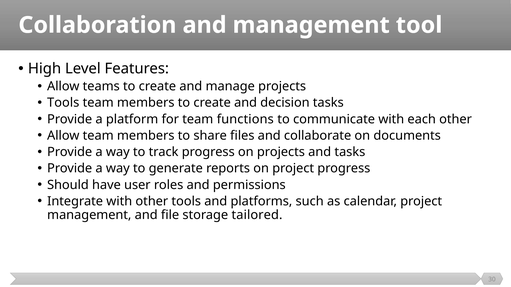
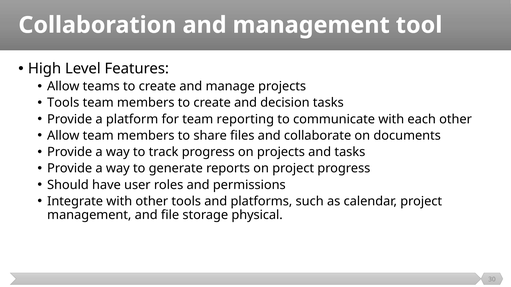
functions: functions -> reporting
tailored: tailored -> physical
